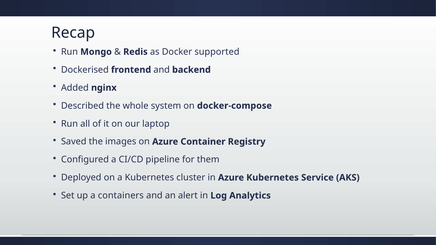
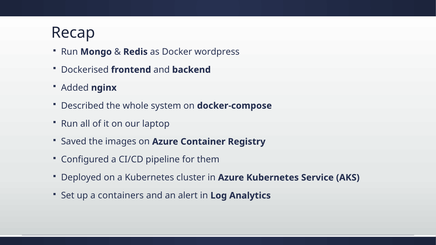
supported: supported -> wordpress
